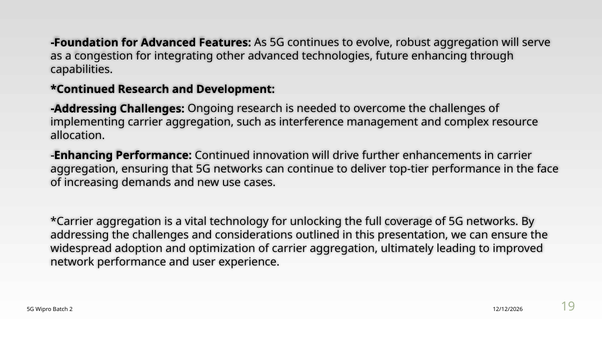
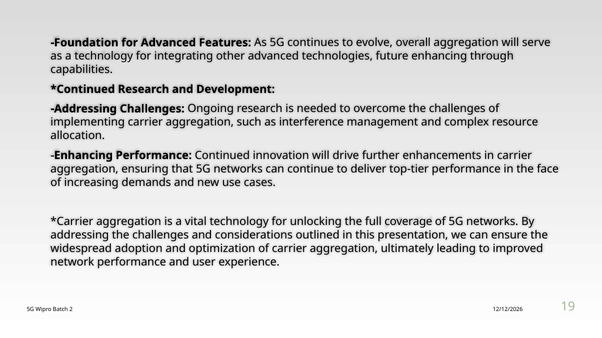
robust: robust -> overall
a congestion: congestion -> technology
